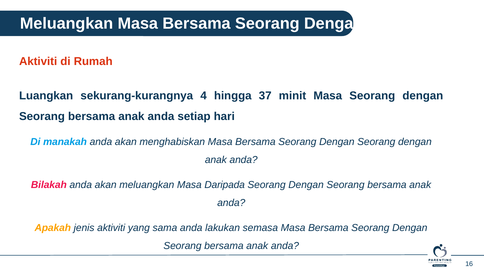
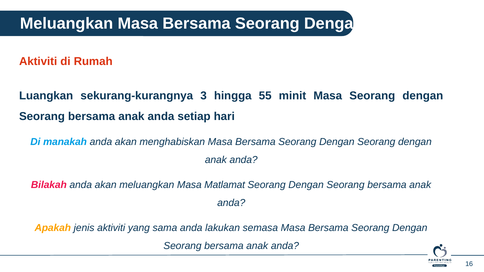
4: 4 -> 3
37: 37 -> 55
Daripada: Daripada -> Matlamat
